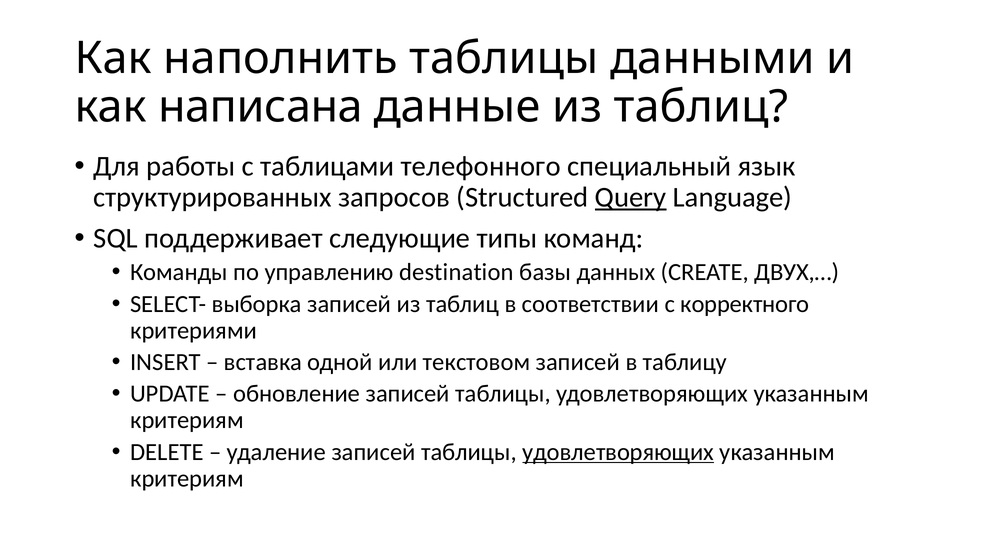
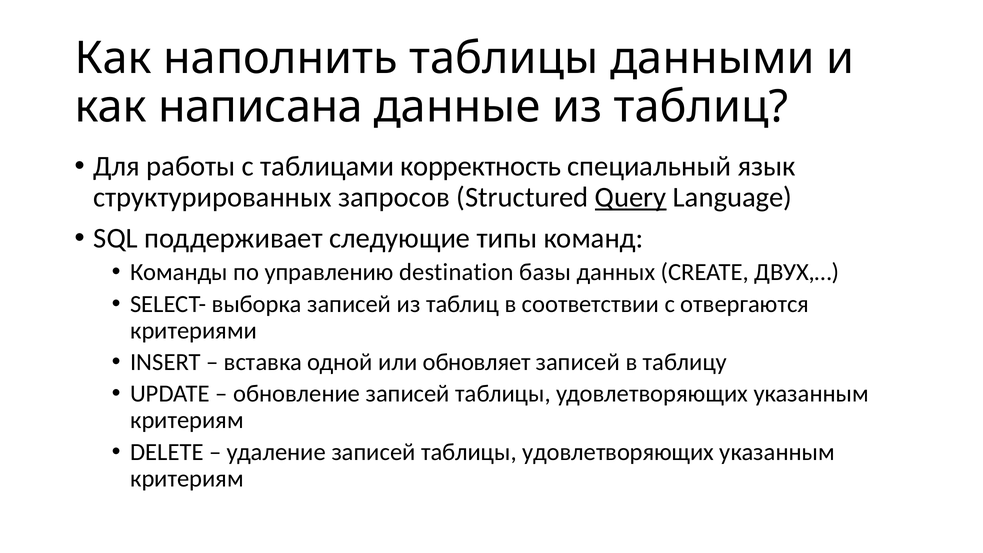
телефонного: телефонного -> корректность
корректного: корректного -> отвергаются
текстовом: текстовом -> обновляет
удовлетворяющих at (618, 452) underline: present -> none
